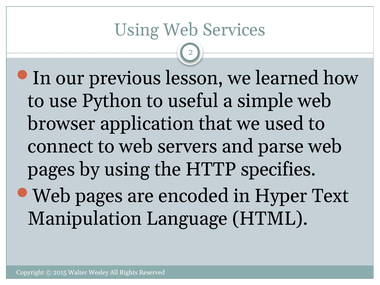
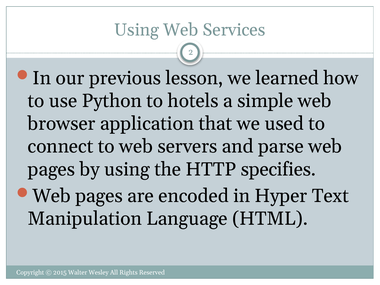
useful: useful -> hotels
